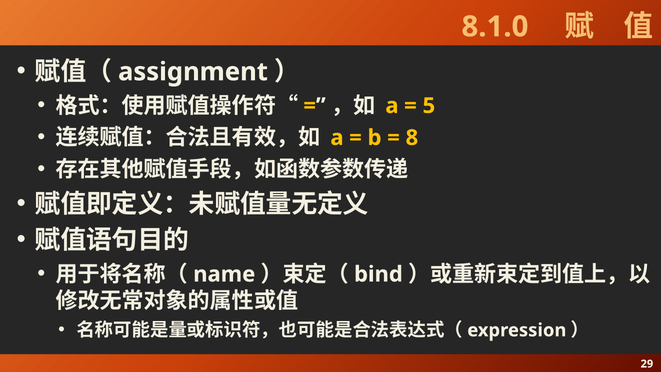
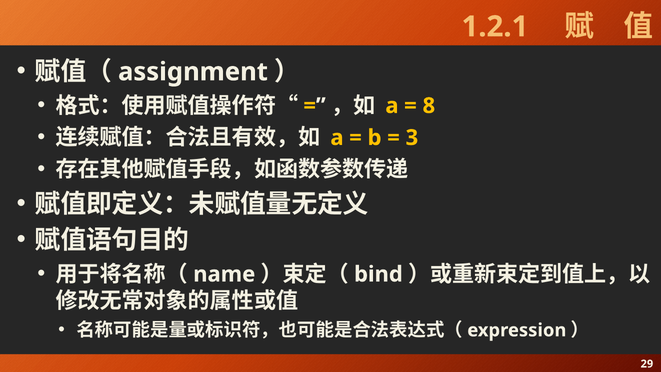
8.1.0: 8.1.0 -> 1.2.1
5: 5 -> 8
8: 8 -> 3
